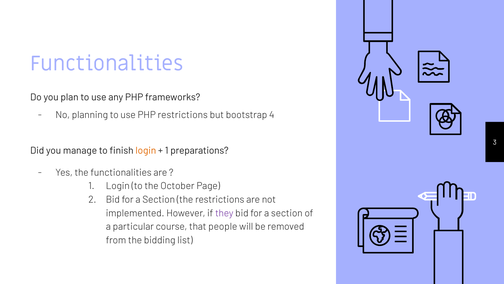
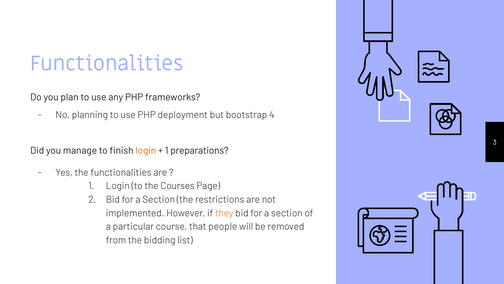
PHP restrictions: restrictions -> deployment
October: October -> Courses
they colour: purple -> orange
